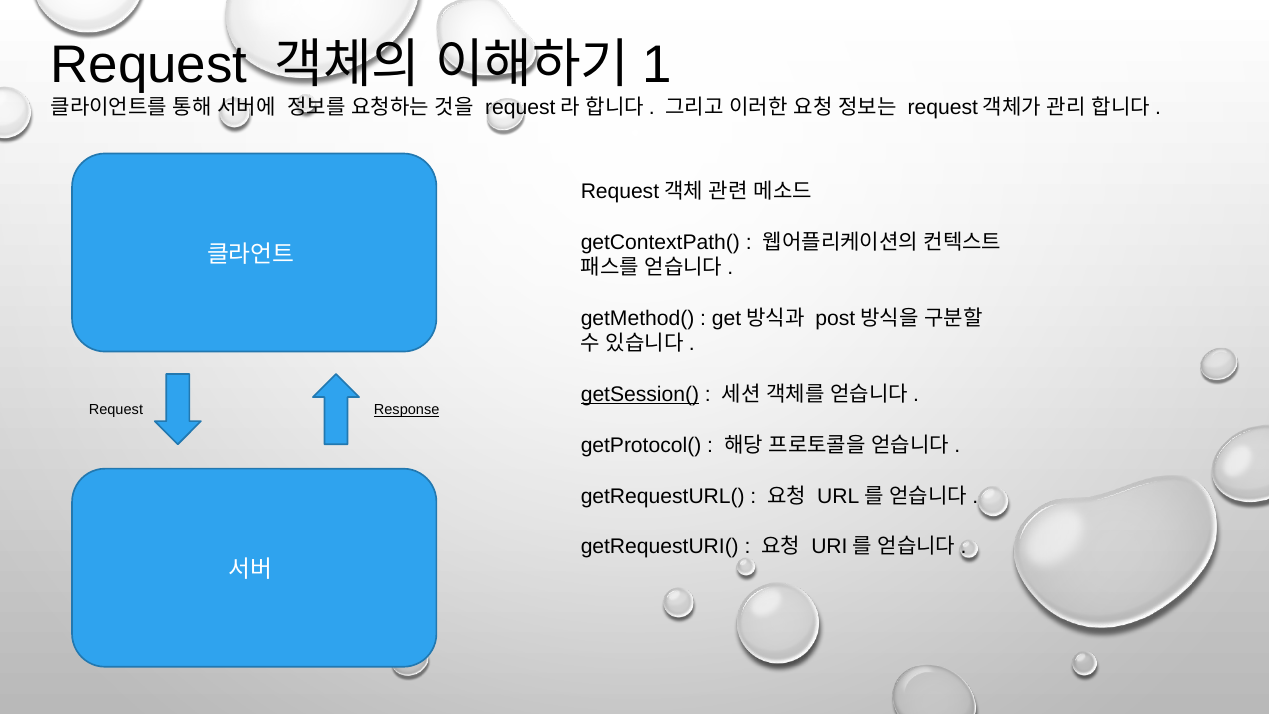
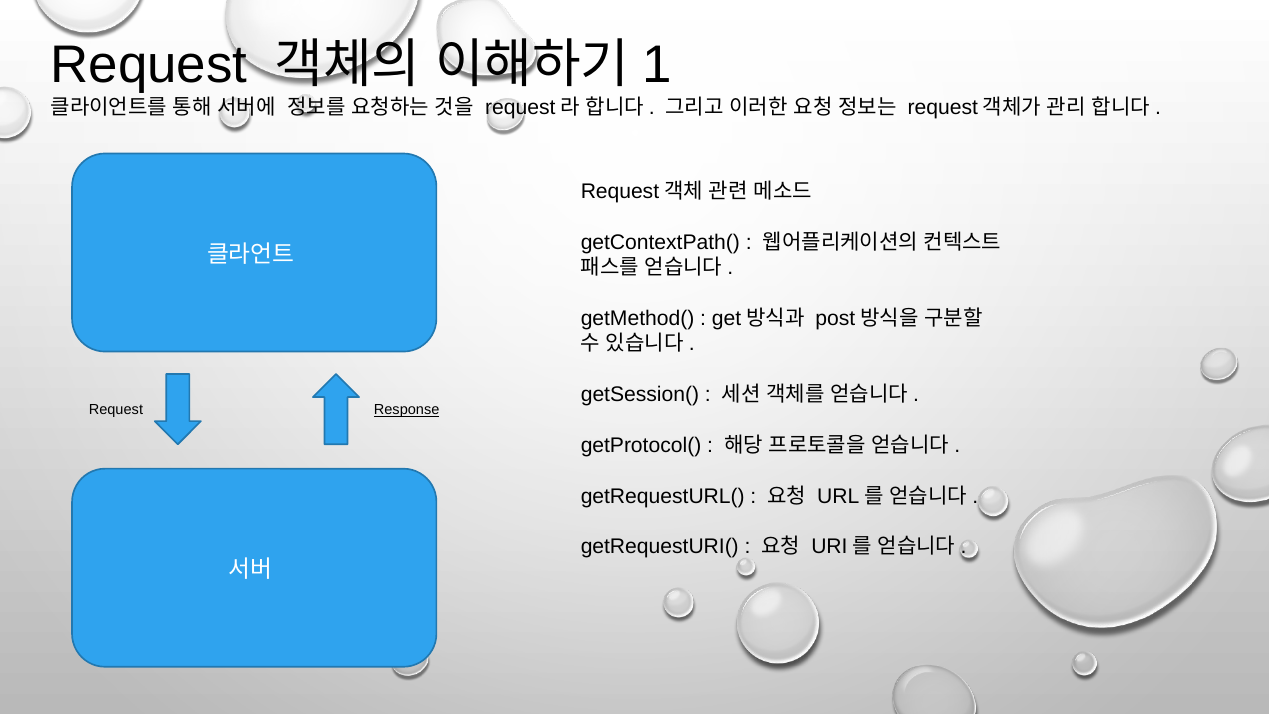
getSession( underline: present -> none
